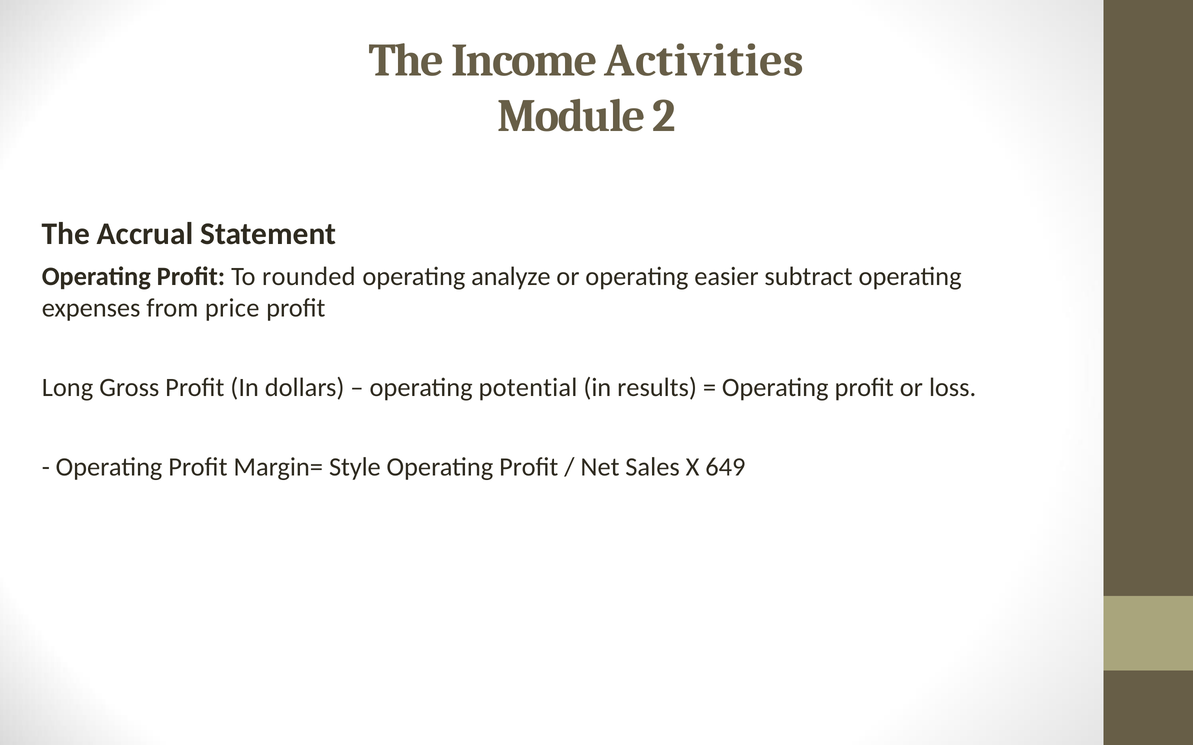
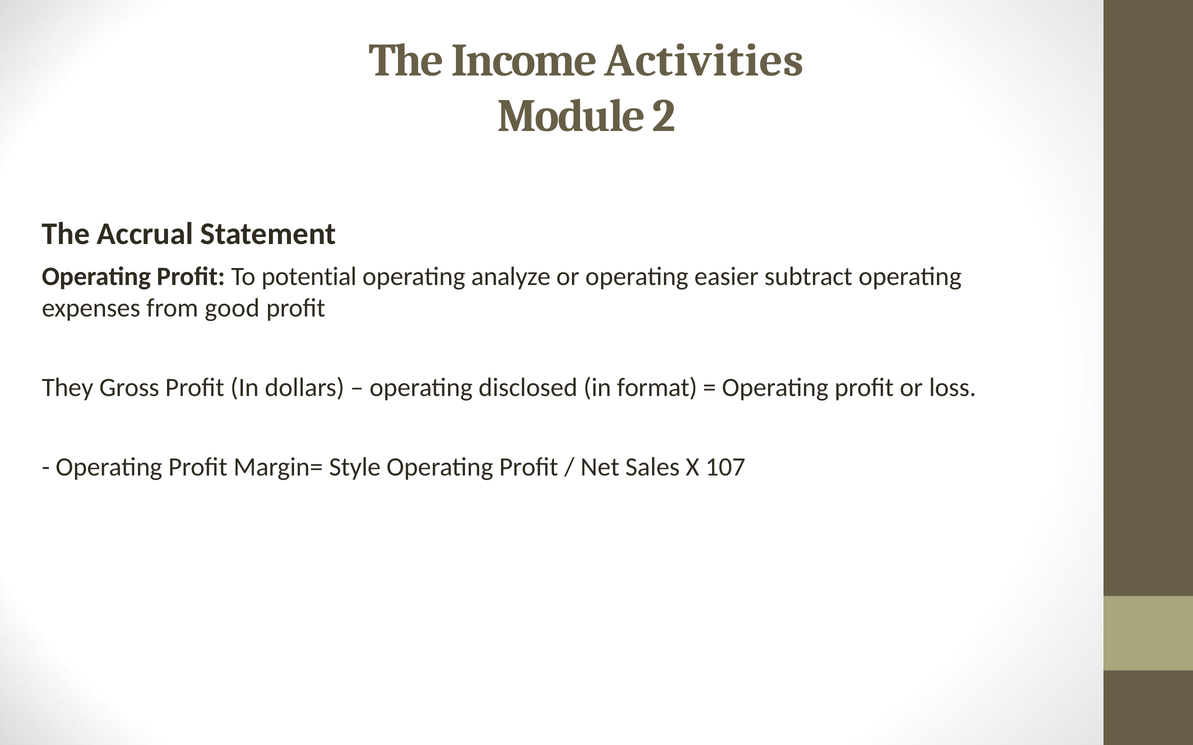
rounded: rounded -> potential
price: price -> good
Long: Long -> They
potential: potential -> disclosed
results: results -> format
649: 649 -> 107
